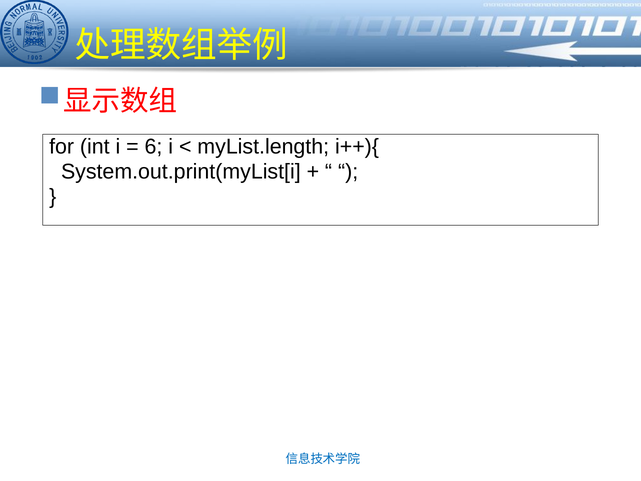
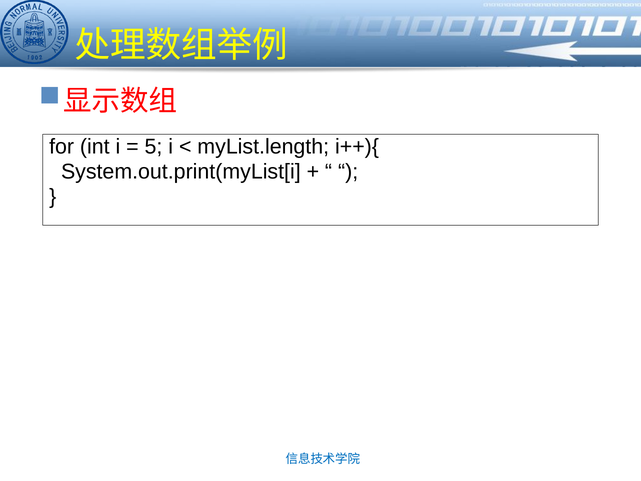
6: 6 -> 5
